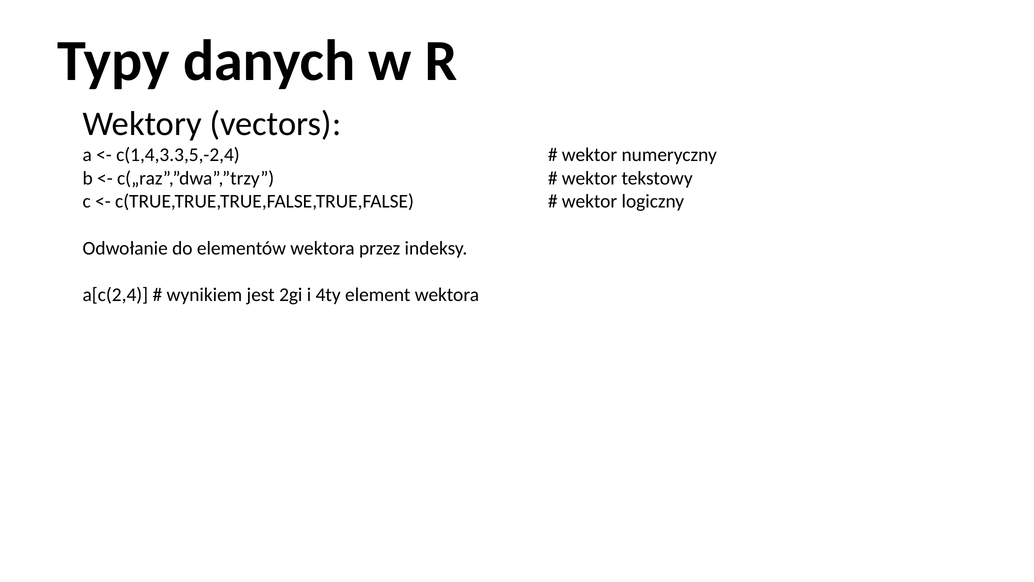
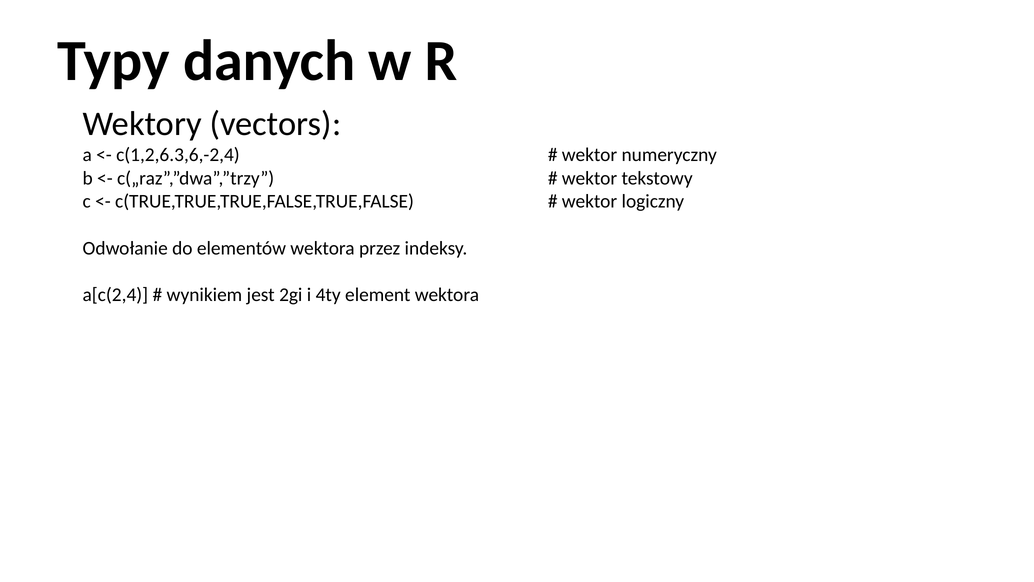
c(1,4,3.3,5,-2,4: c(1,4,3.3,5,-2,4 -> c(1,2,6.3,6,-2,4
